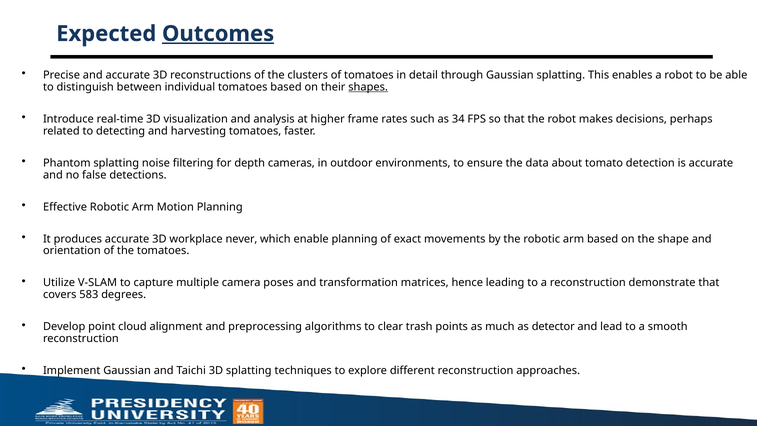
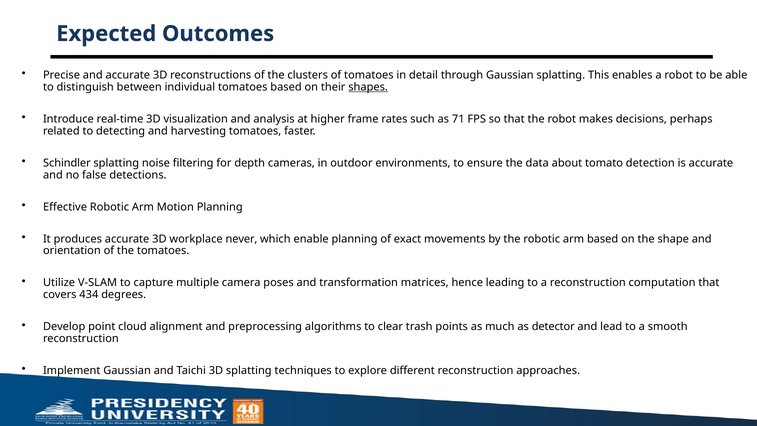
Outcomes underline: present -> none
34: 34 -> 71
Phantom: Phantom -> Schindler
demonstrate: demonstrate -> computation
583: 583 -> 434
